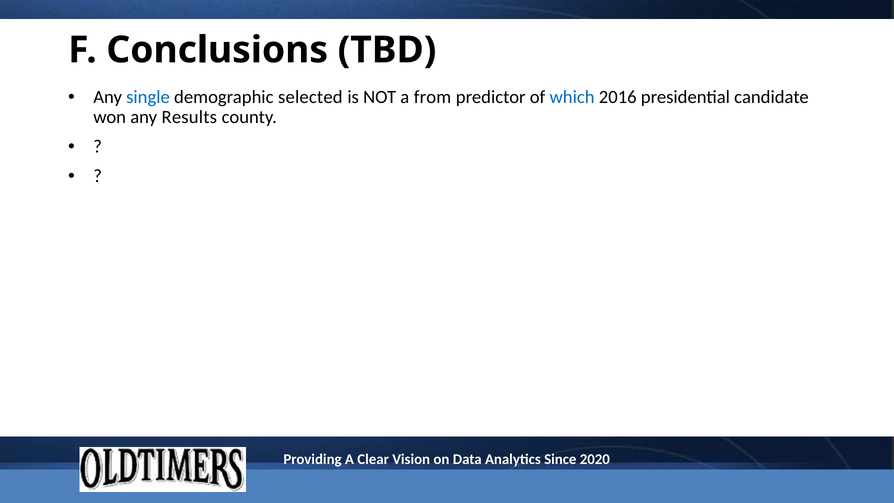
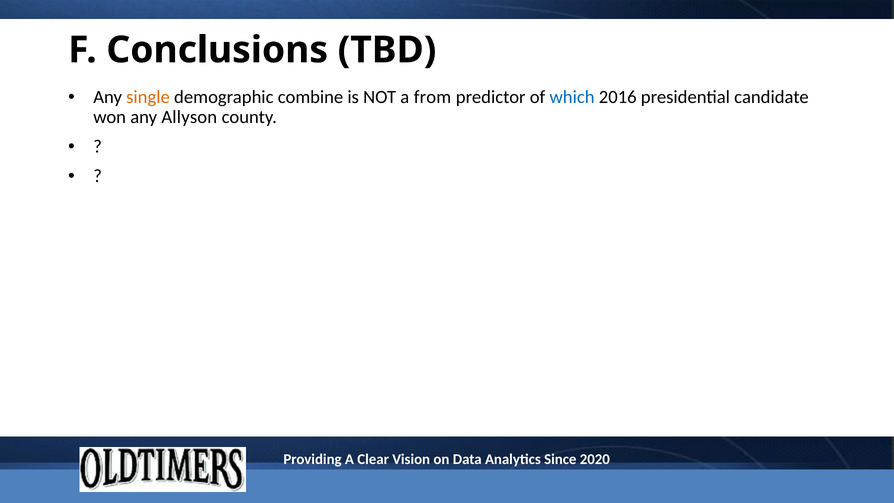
single colour: blue -> orange
selected: selected -> combine
Results: Results -> Allyson
